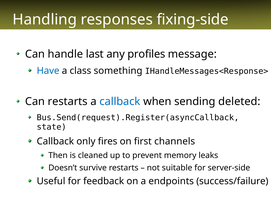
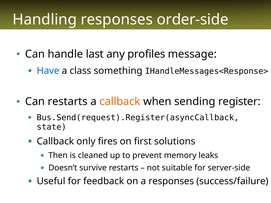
fixing-side: fixing-side -> order-side
callback at (120, 102) colour: blue -> orange
deleted: deleted -> register
channels: channels -> solutions
a endpoints: endpoints -> responses
